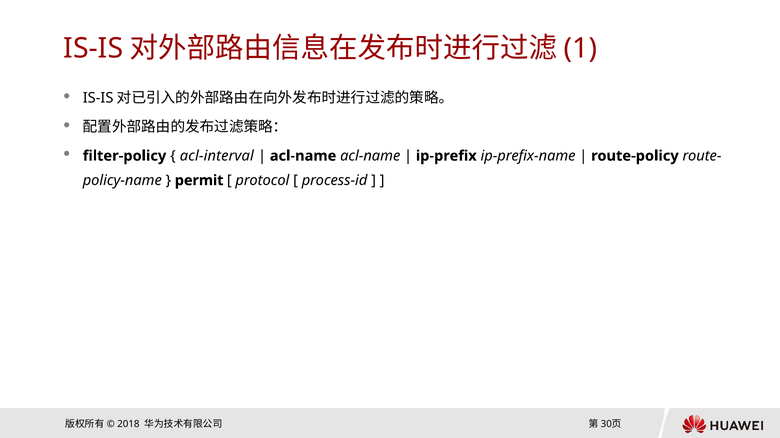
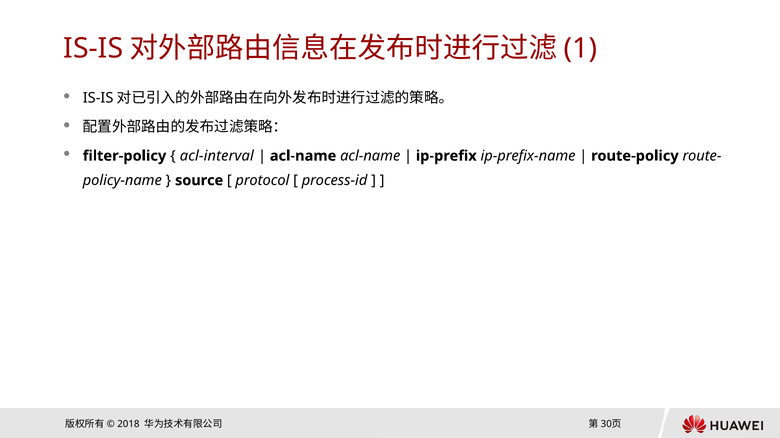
permit: permit -> source
